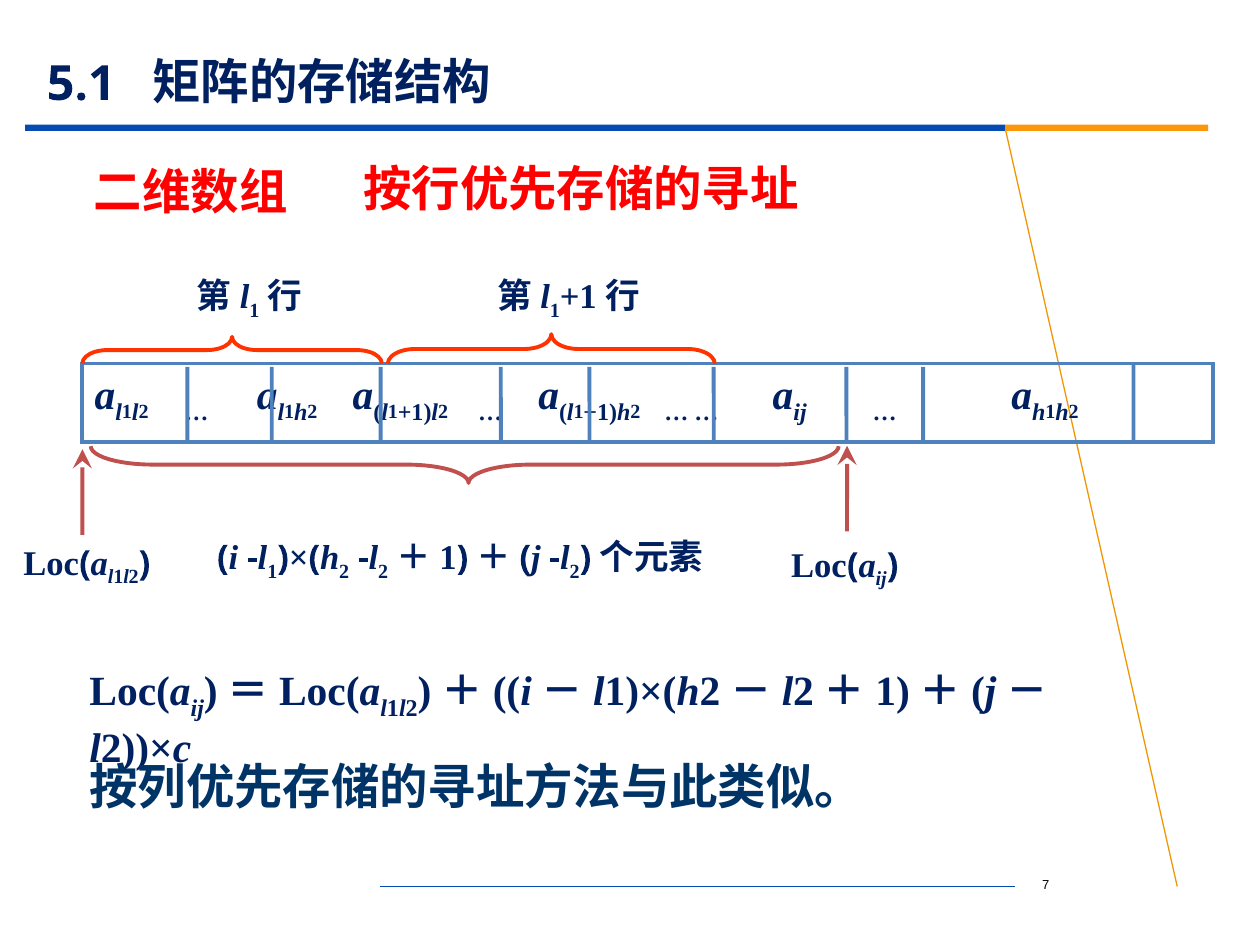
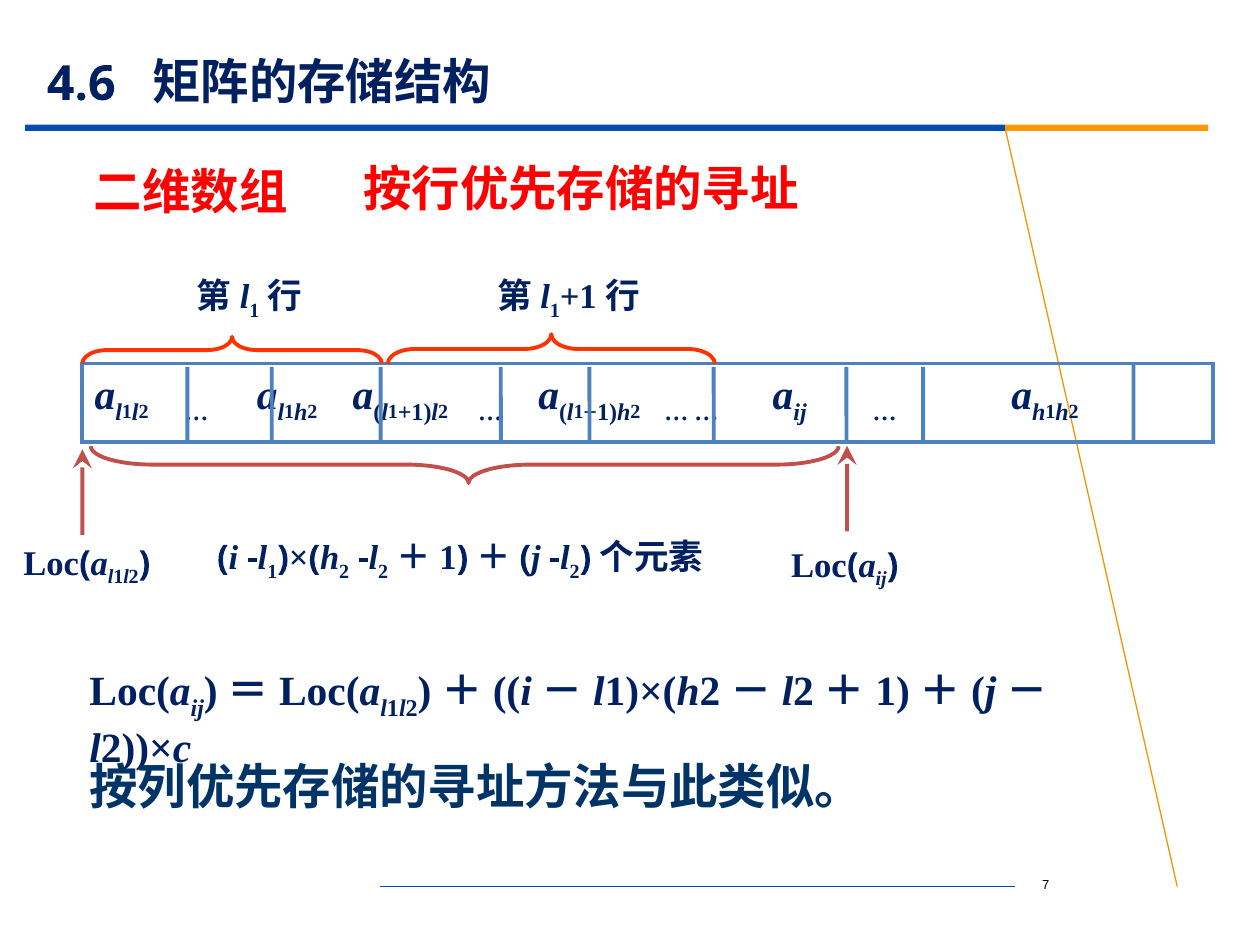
5.1: 5.1 -> 4.6
